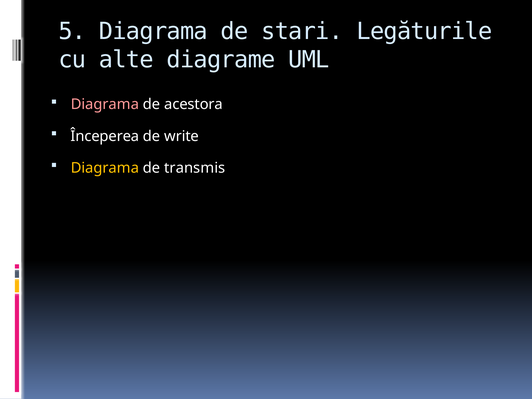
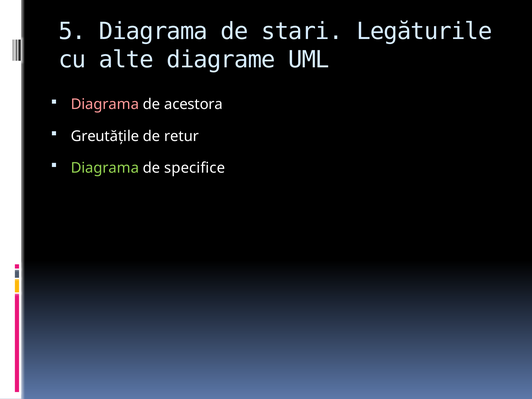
Începerea: Începerea -> Greutăţile
write: write -> retur
Diagrama at (105, 168) colour: yellow -> light green
transmis: transmis -> specifice
